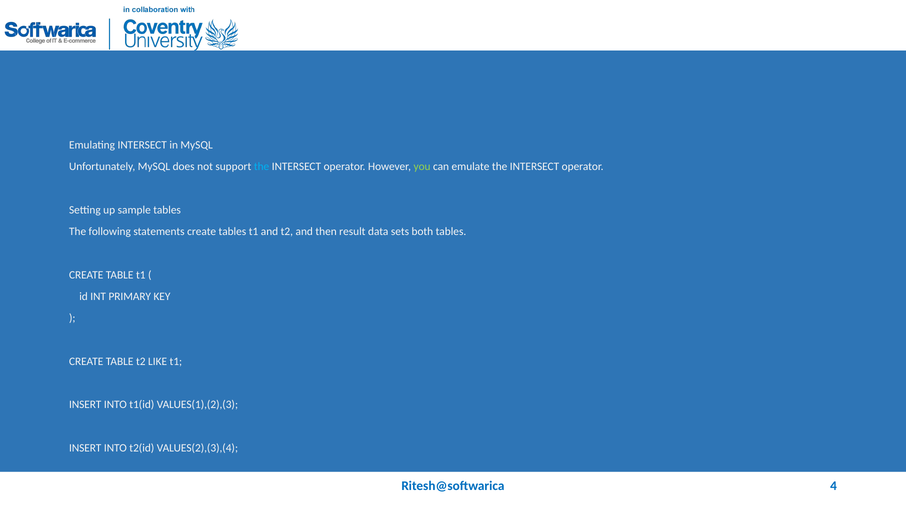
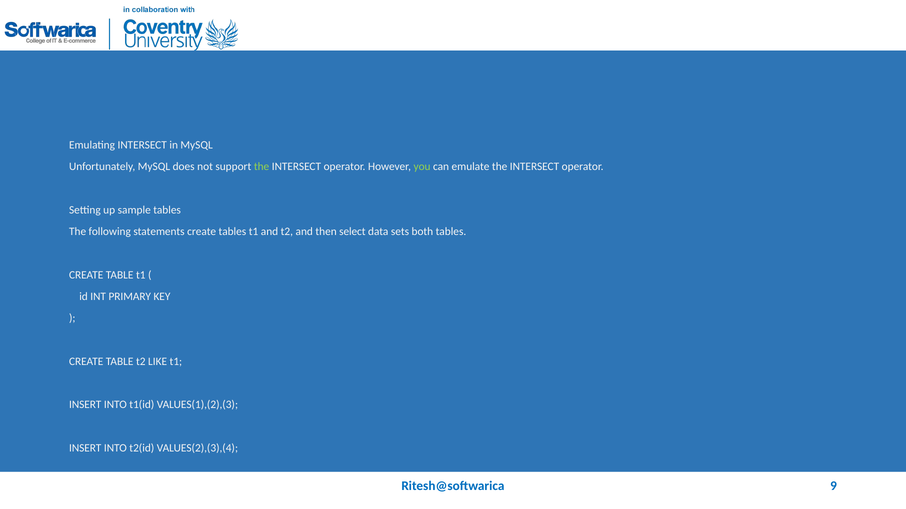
the at (262, 167) colour: light blue -> light green
result: result -> select
4: 4 -> 9
